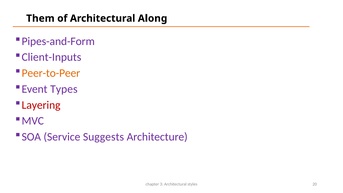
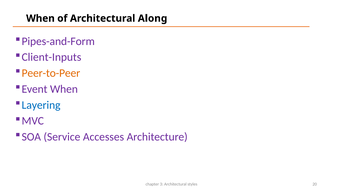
Them at (40, 18): Them -> When
Event Types: Types -> When
Layering colour: red -> blue
Suggests: Suggests -> Accesses
